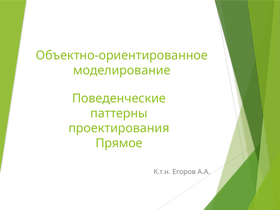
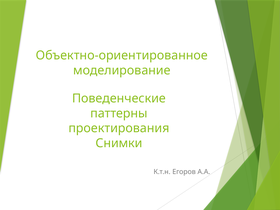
Прямое: Прямое -> Снимки
